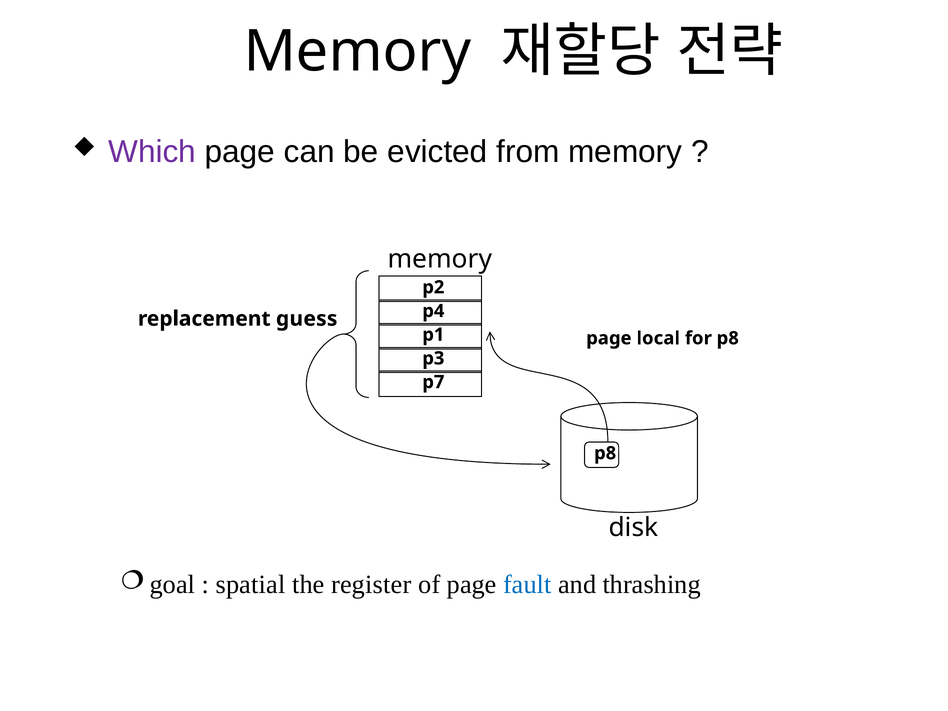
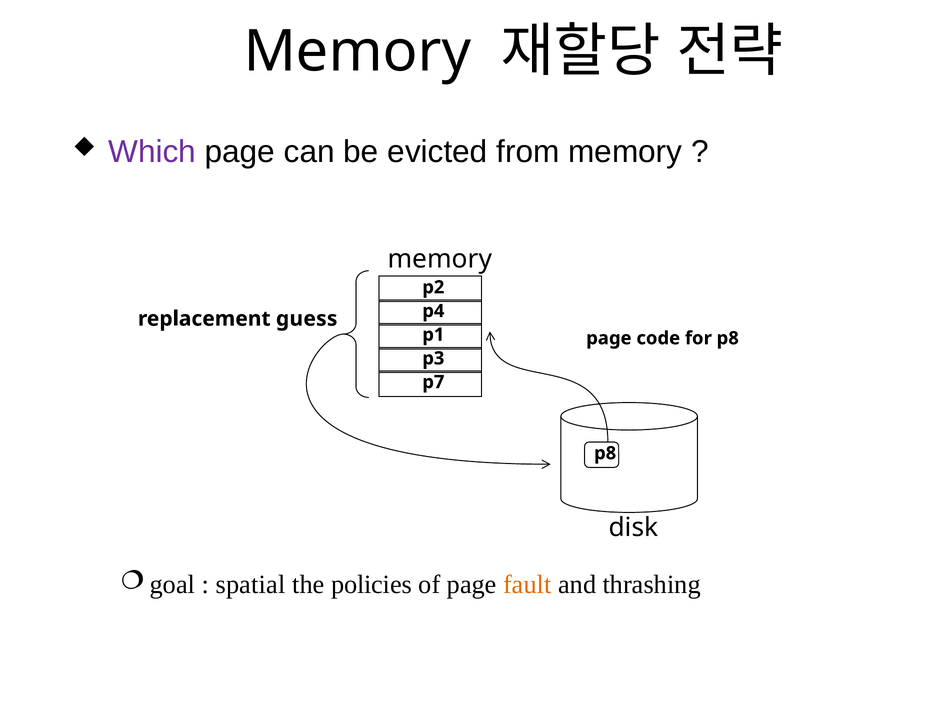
local: local -> code
register: register -> policies
fault colour: blue -> orange
